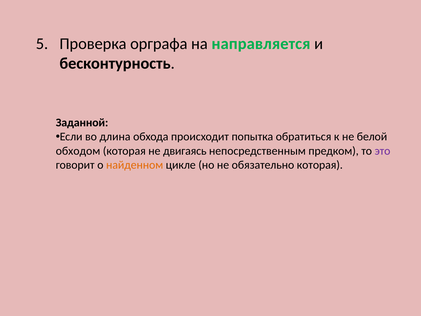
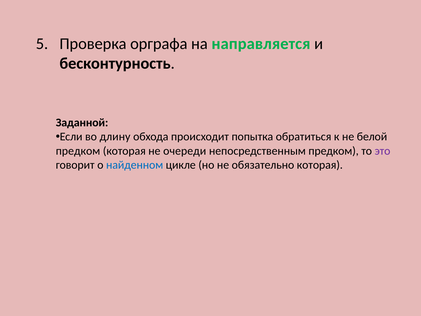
длина: длина -> длину
обходом at (78, 151): обходом -> предком
двигаясь: двигаясь -> очереди
найденном colour: orange -> blue
